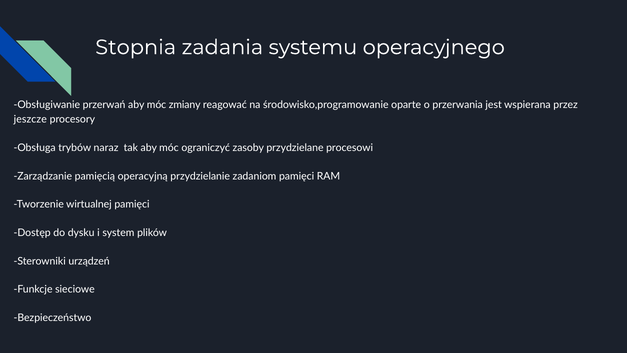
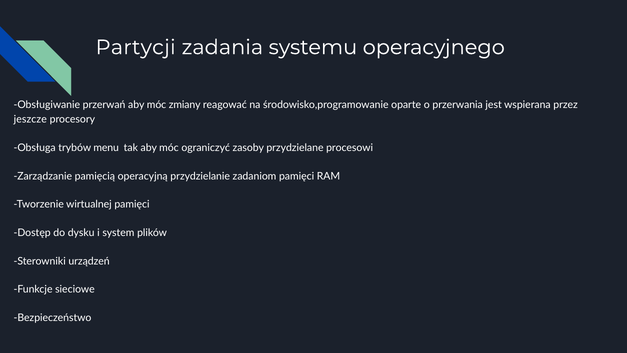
Stopnia: Stopnia -> Partycji
naraz: naraz -> menu
